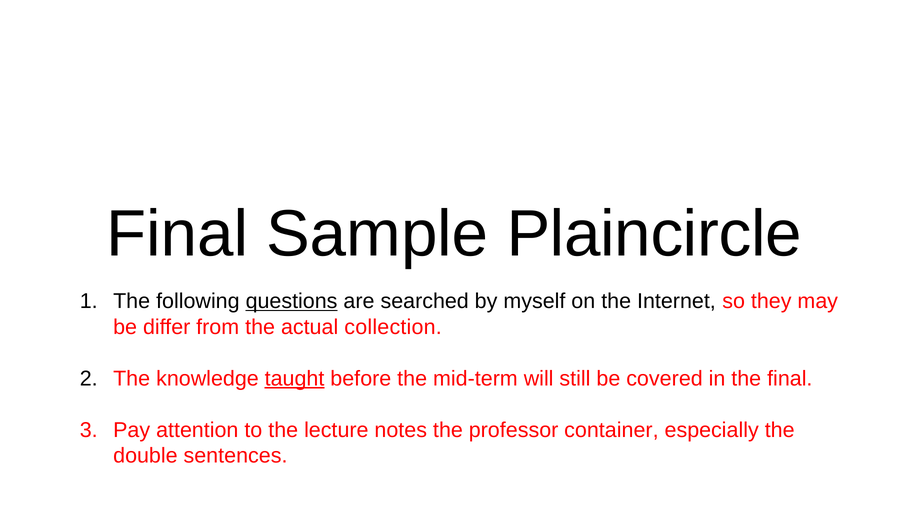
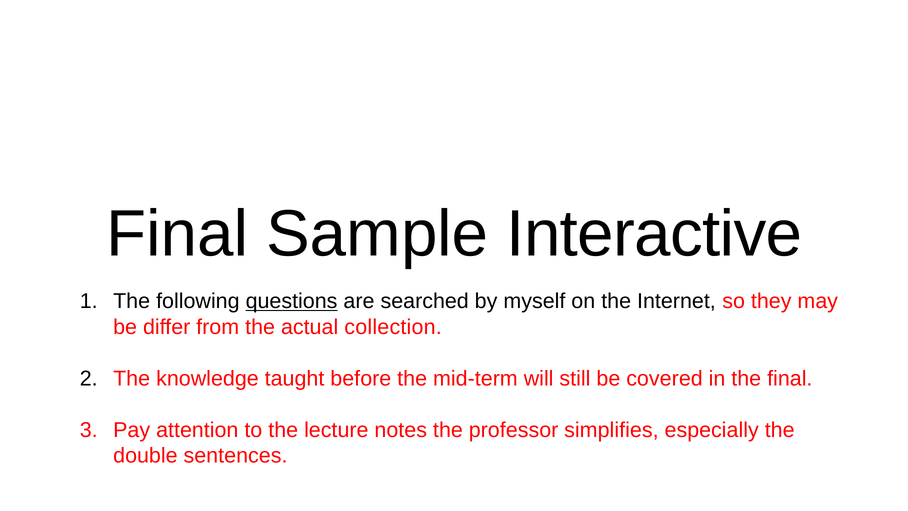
Plaincircle: Plaincircle -> Interactive
taught underline: present -> none
container: container -> simplifies
